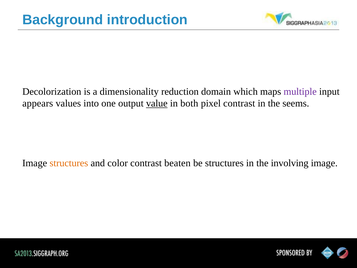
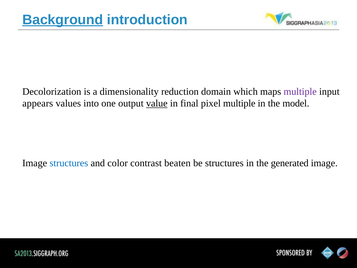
Background underline: none -> present
both: both -> final
pixel contrast: contrast -> multiple
seems: seems -> model
structures at (69, 163) colour: orange -> blue
involving: involving -> generated
